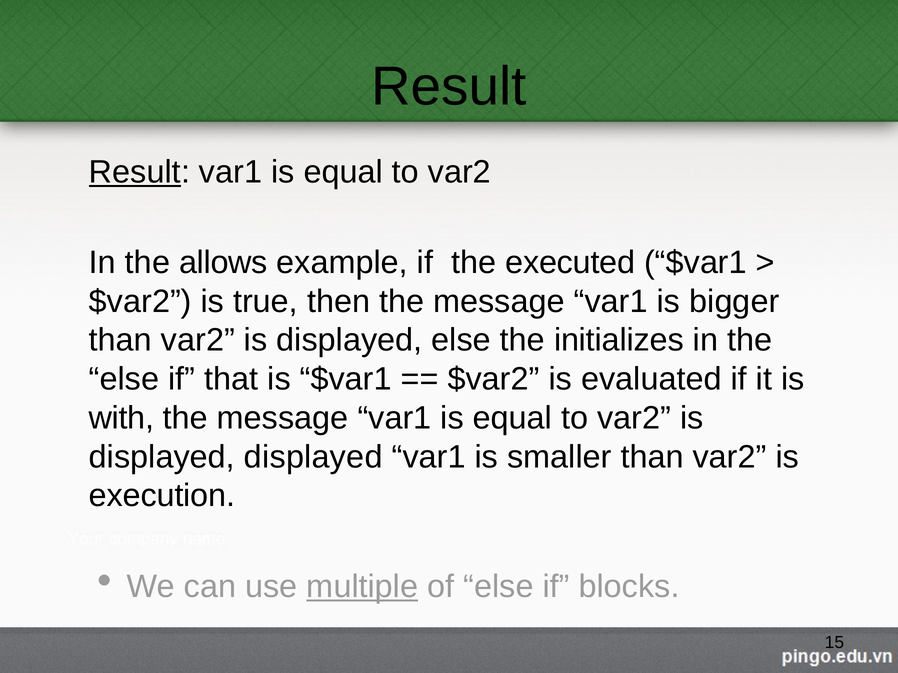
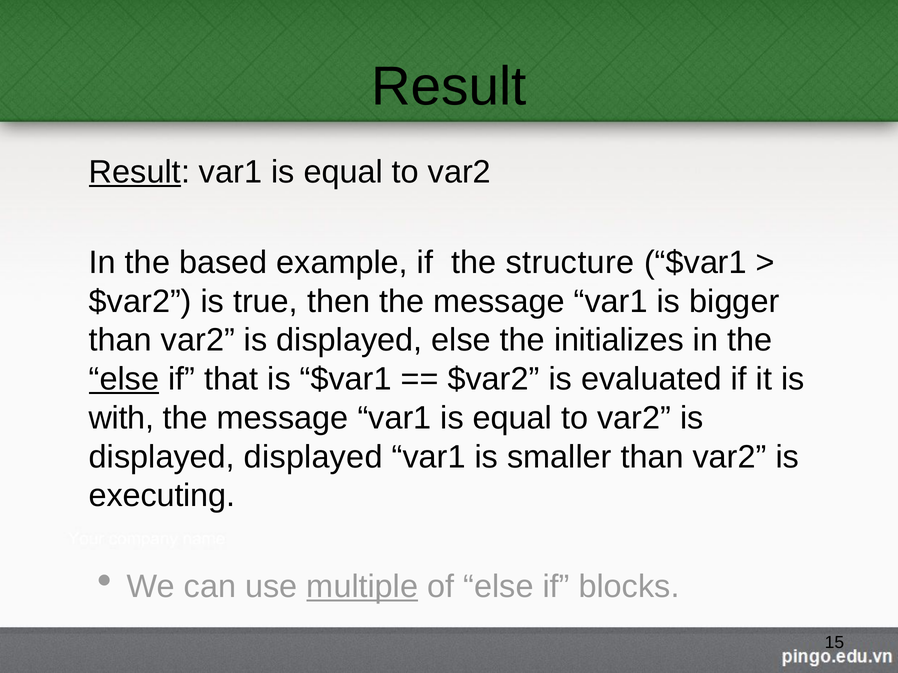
allows: allows -> based
executed: executed -> structure
else at (124, 379) underline: none -> present
execution: execution -> executing
